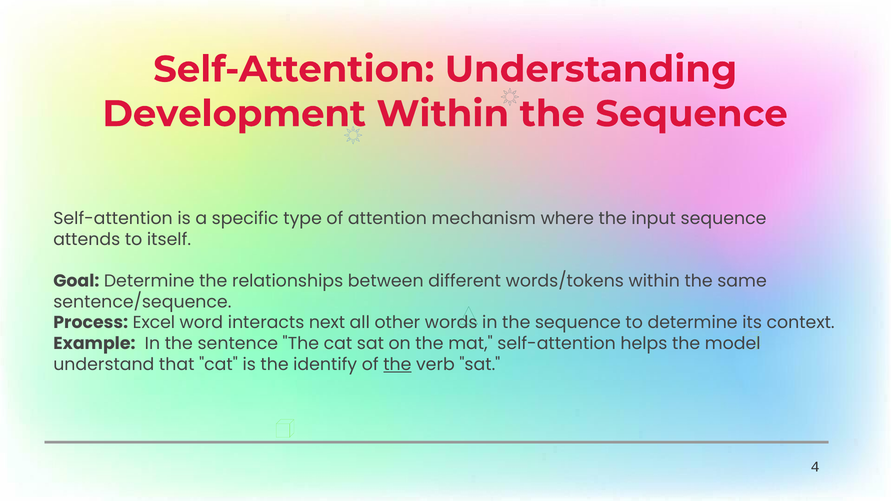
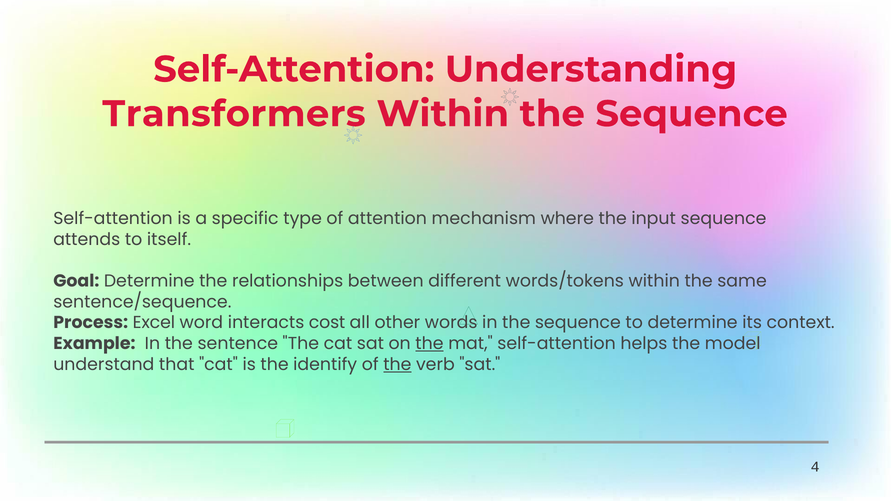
Development: Development -> Transformers
next: next -> cost
the at (429, 344) underline: none -> present
